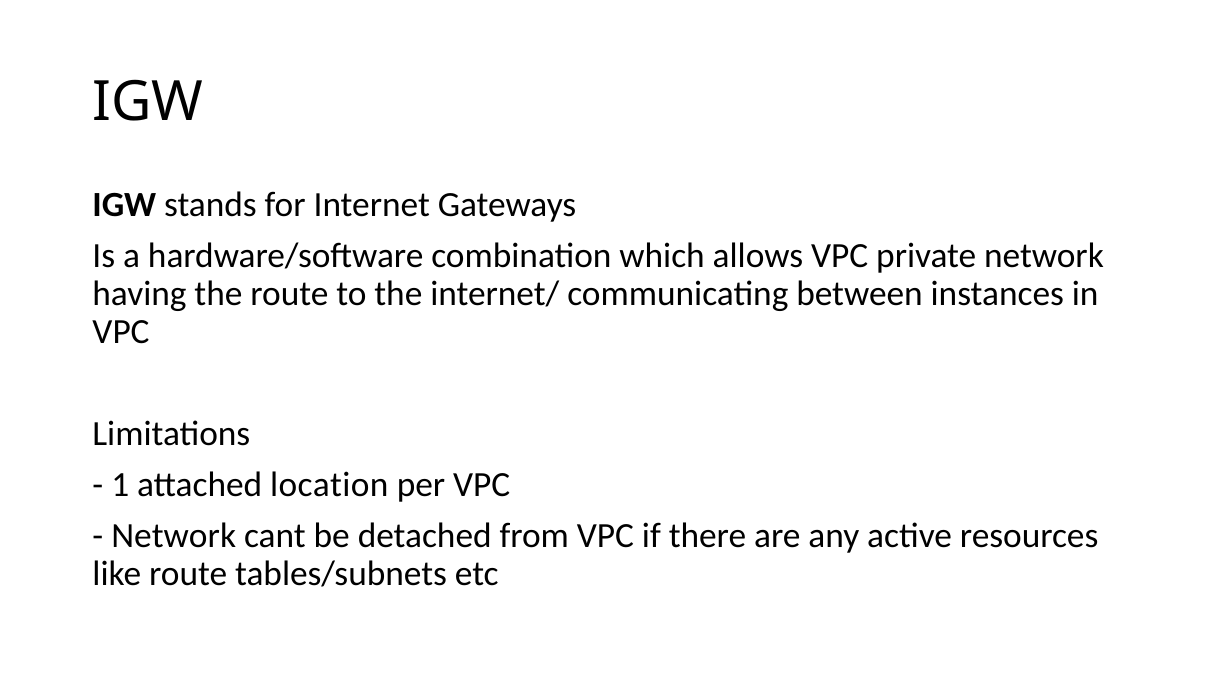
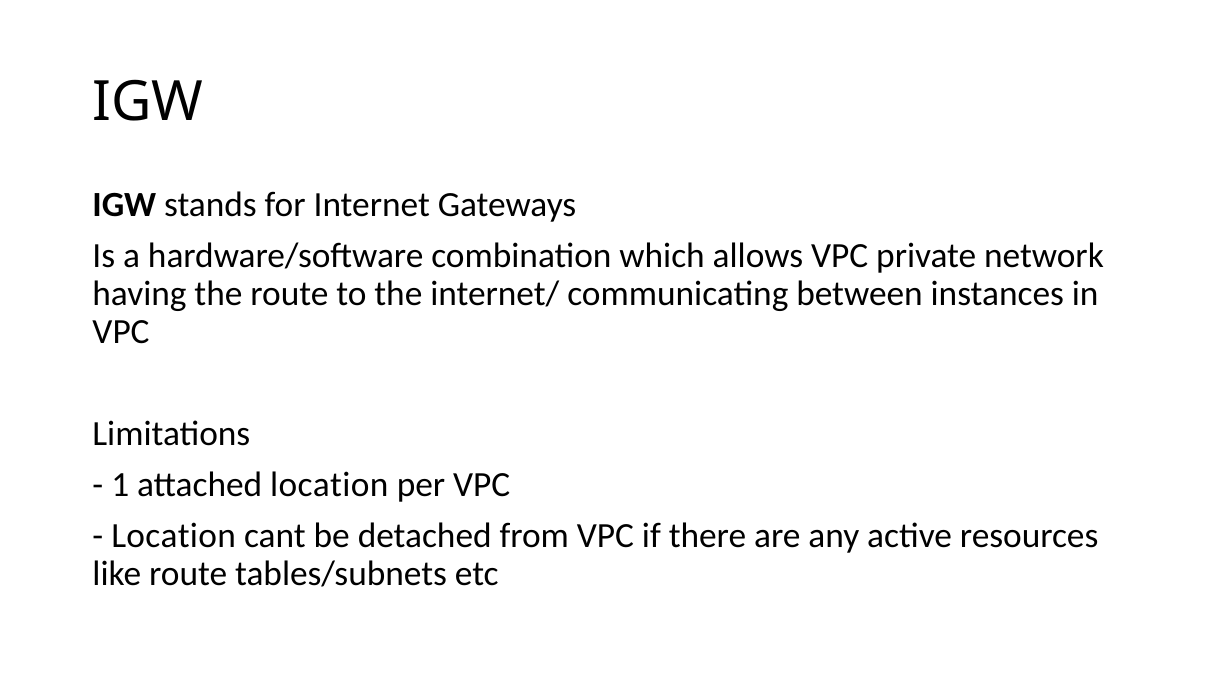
Network at (174, 536): Network -> Location
